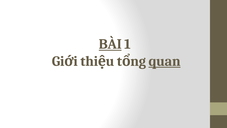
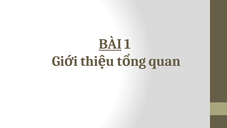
quan underline: present -> none
